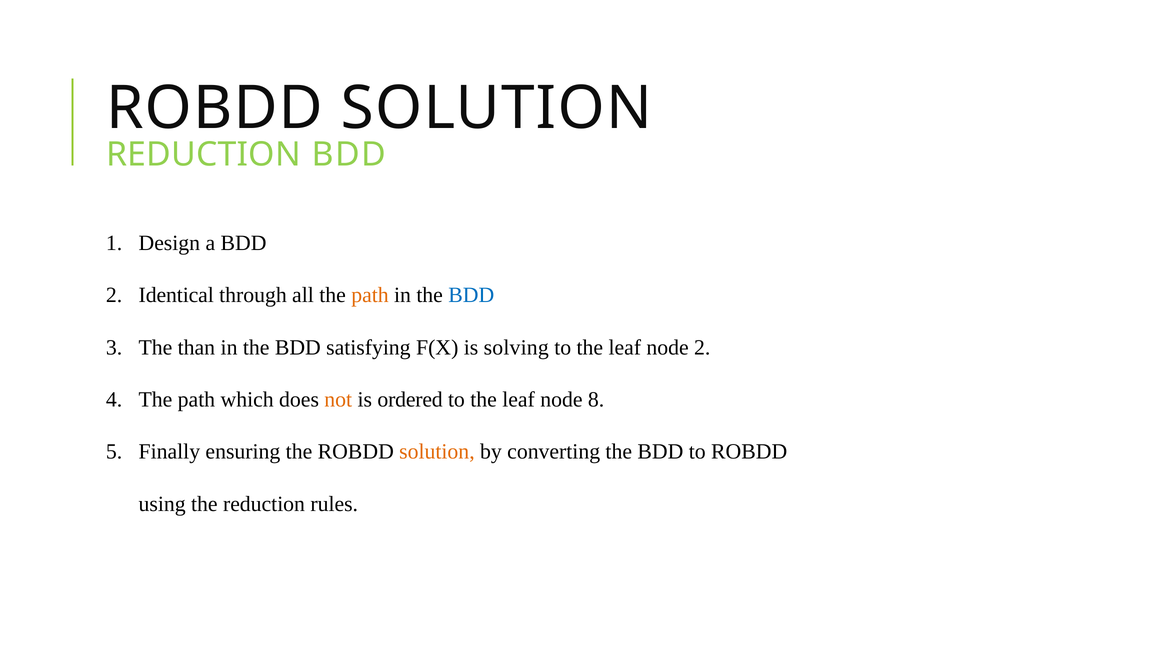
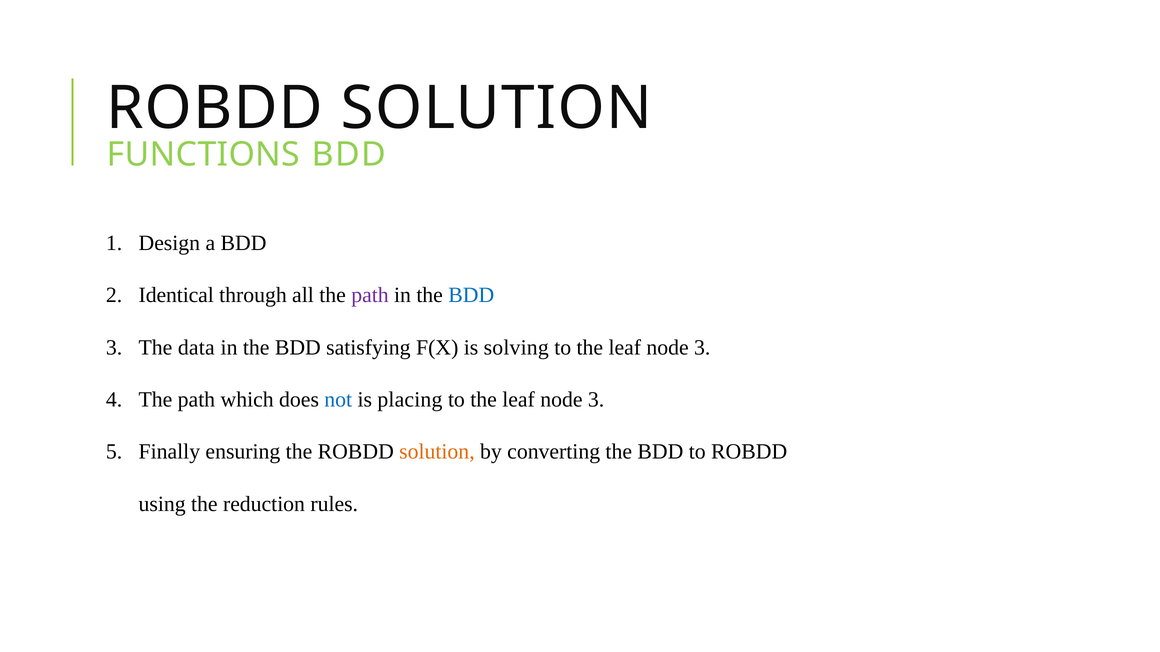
REDUCTION at (203, 155): REDUCTION -> FUNCTIONS
path at (370, 295) colour: orange -> purple
than: than -> data
2 at (702, 348): 2 -> 3
not colour: orange -> blue
ordered: ordered -> placing
8 at (596, 400): 8 -> 3
